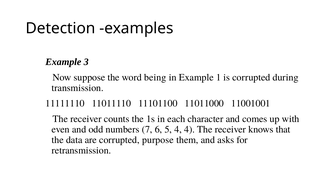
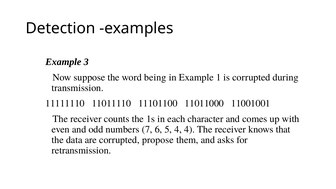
purpose: purpose -> propose
